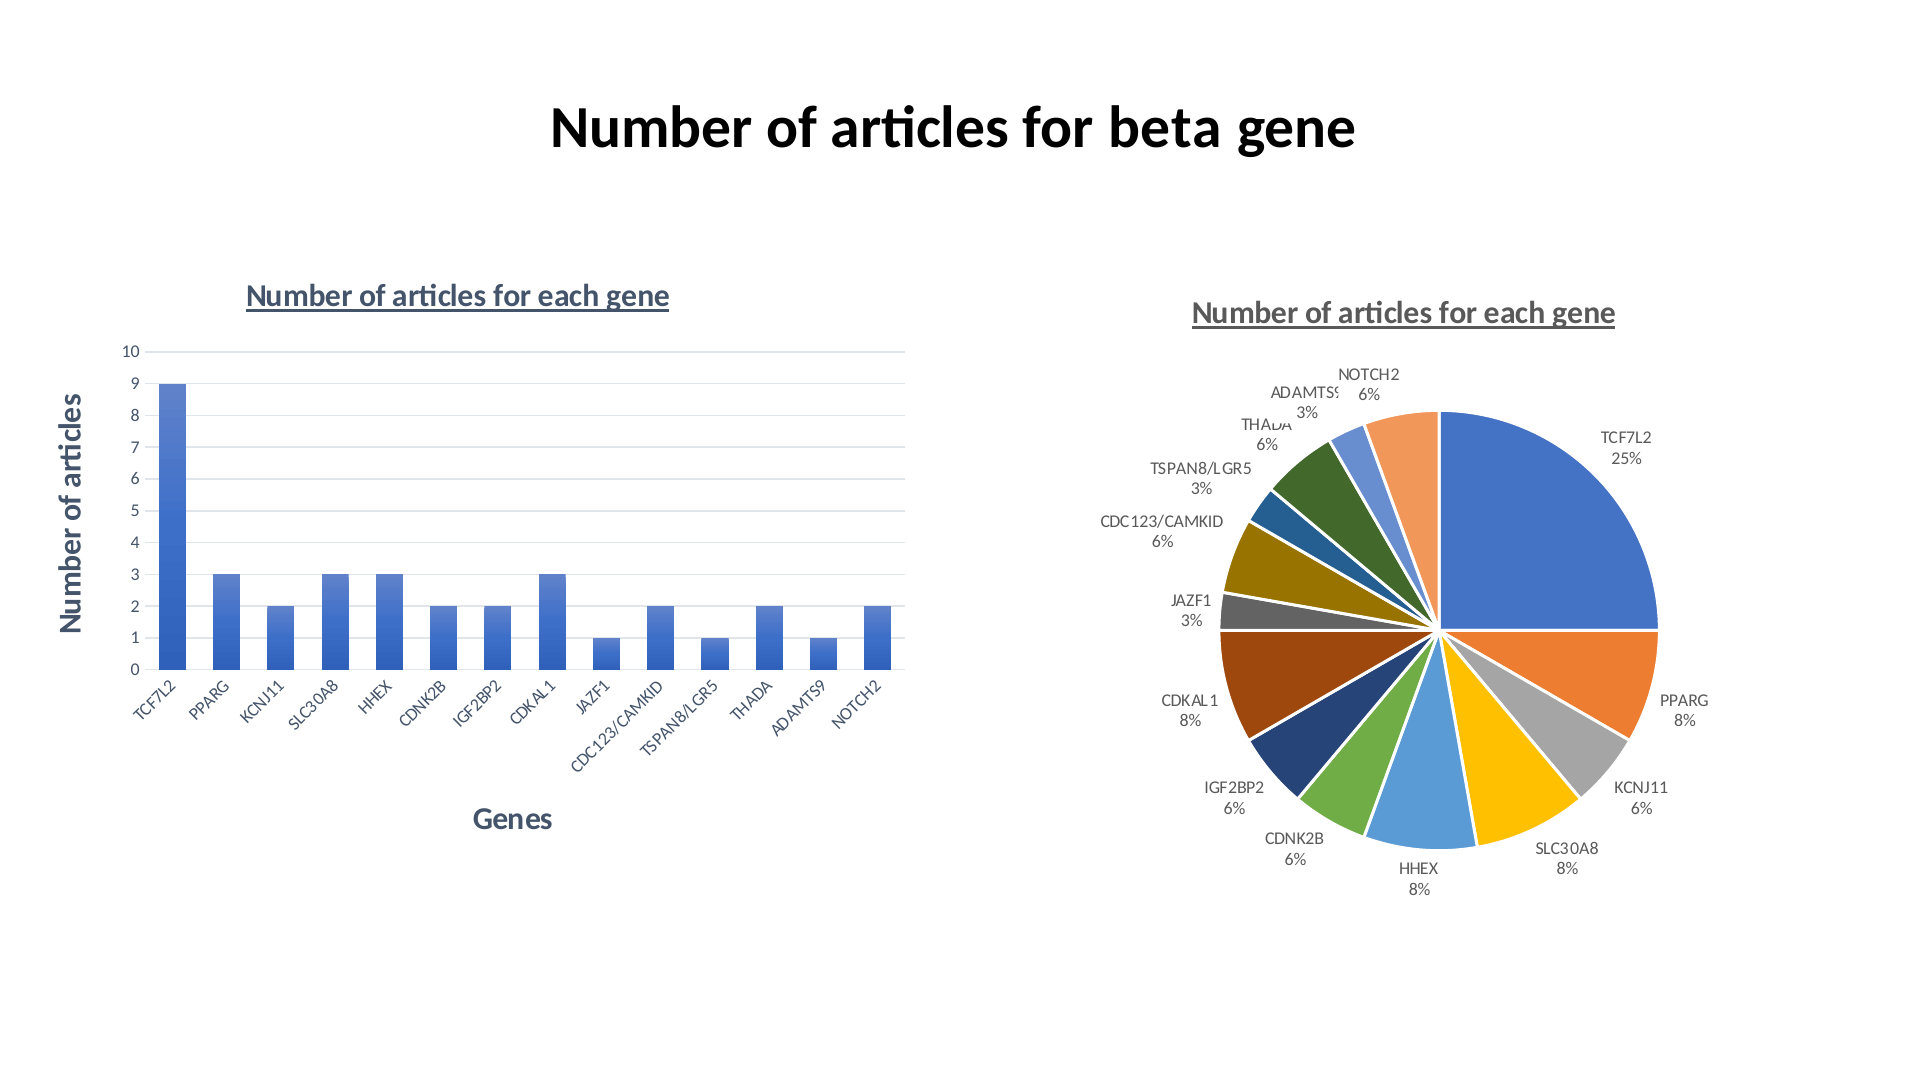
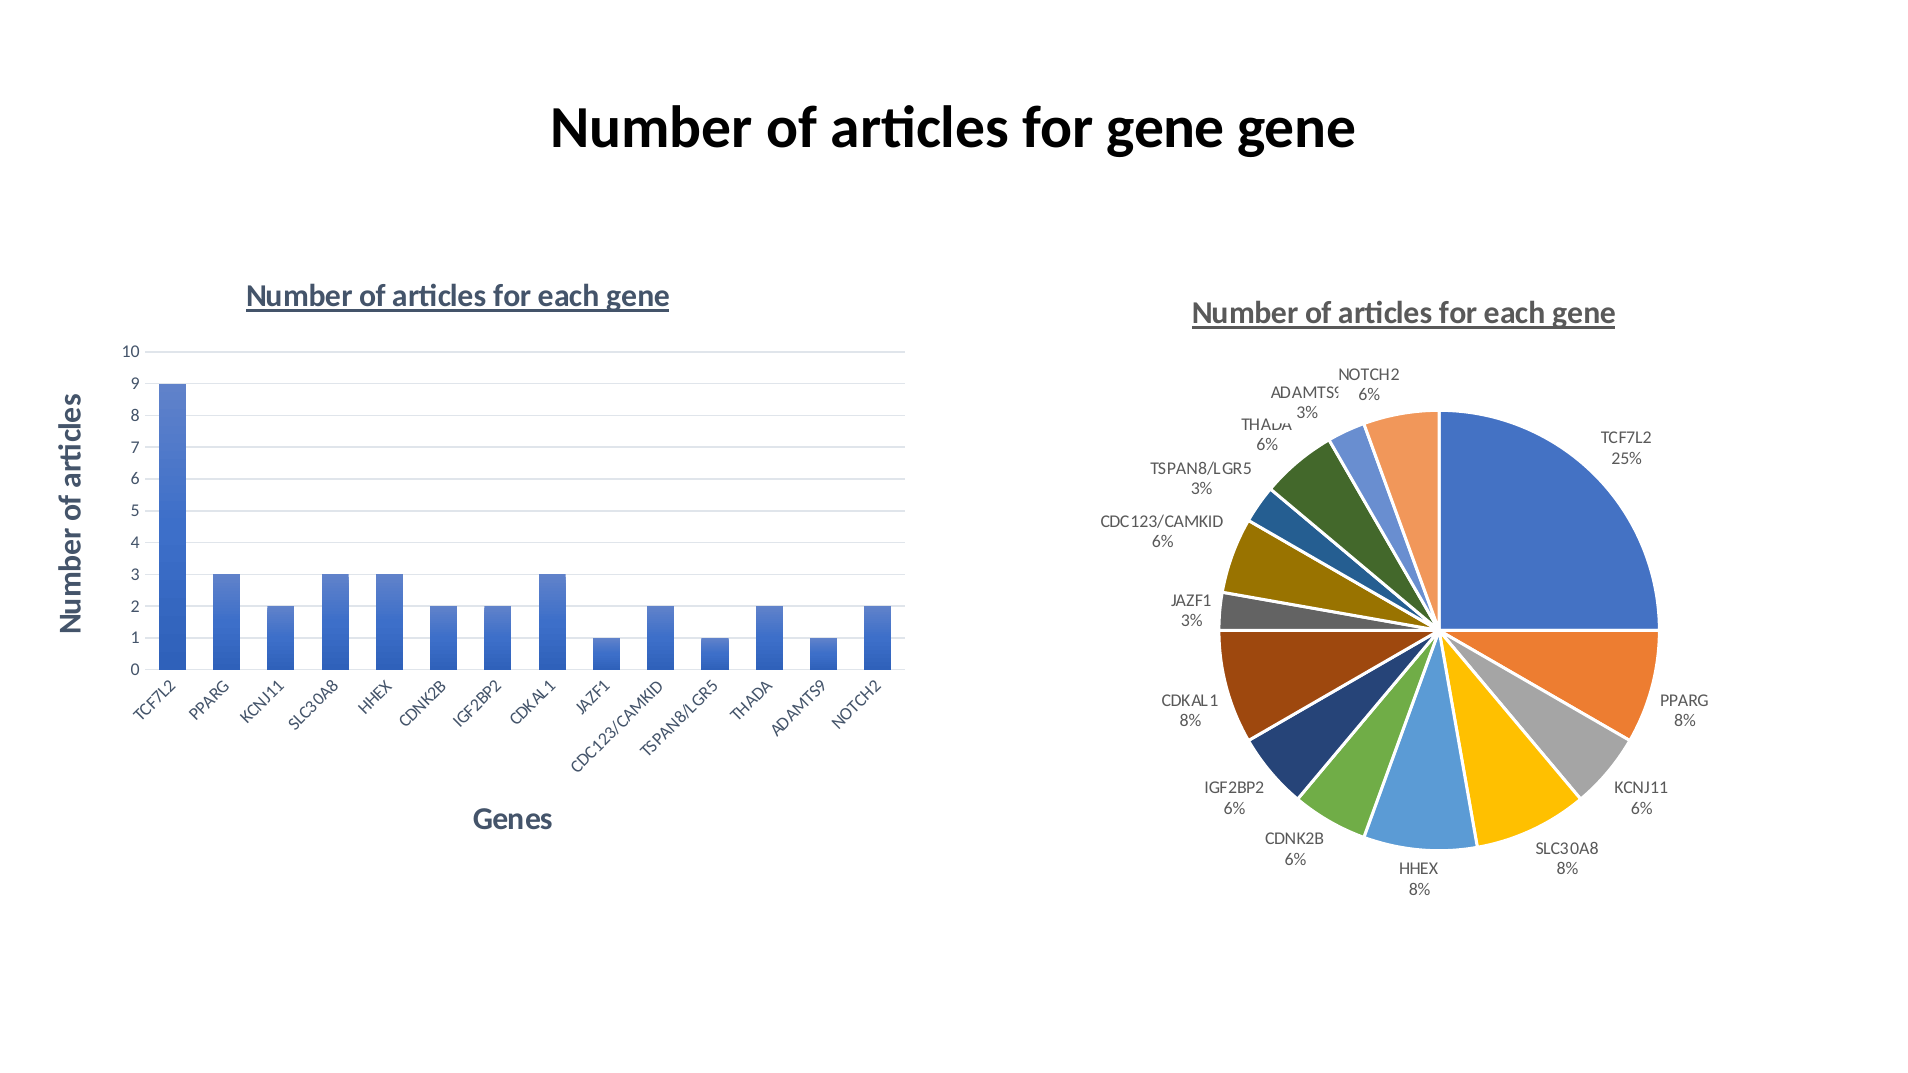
for beta: beta -> gene
